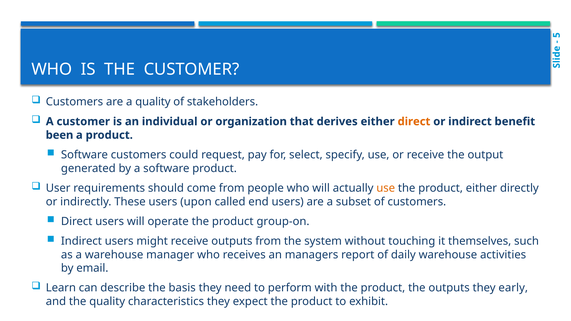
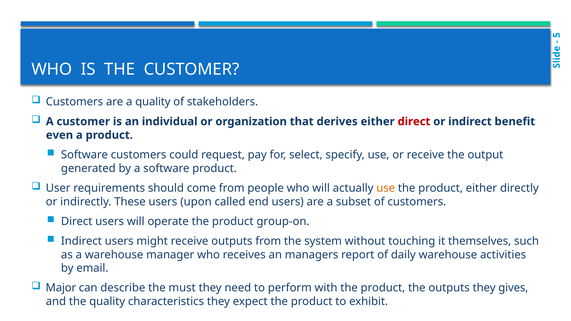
direct at (414, 122) colour: orange -> red
been: been -> even
Learn: Learn -> Major
basis: basis -> must
early: early -> gives
